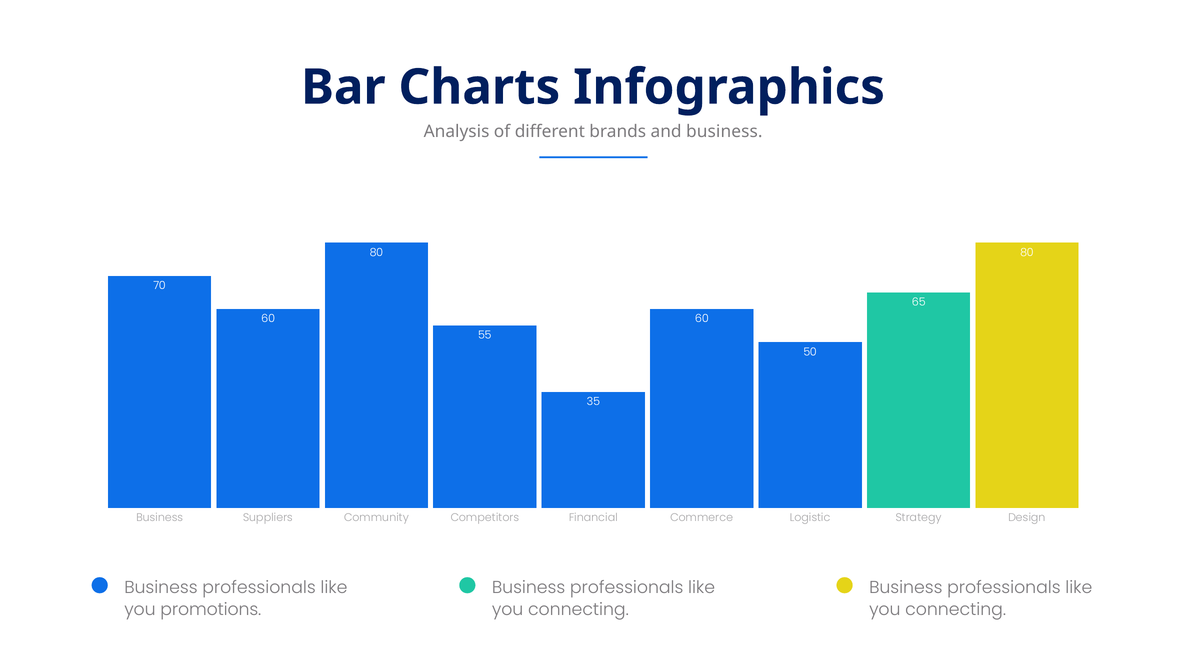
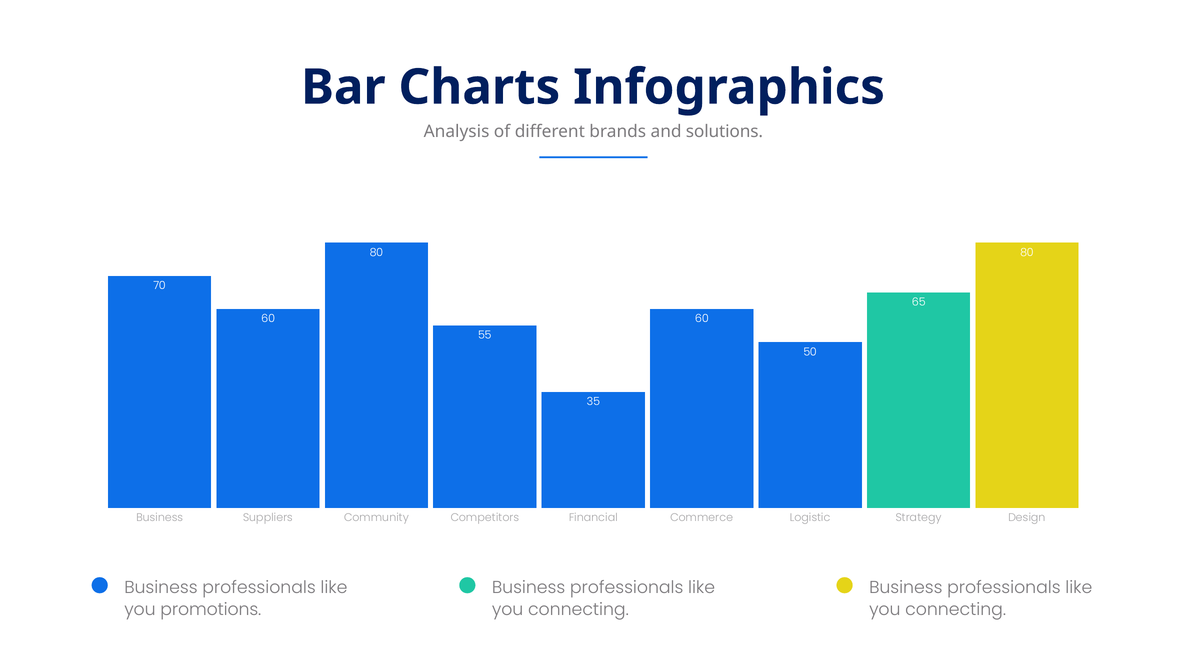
and business: business -> solutions
